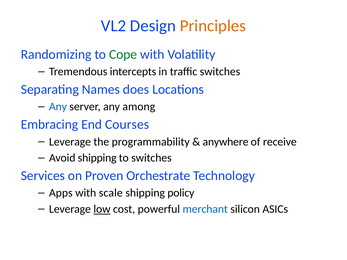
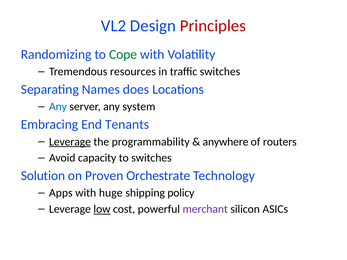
Principles colour: orange -> red
intercepts: intercepts -> resources
among: among -> system
Courses: Courses -> Tenants
Leverage at (70, 142) underline: none -> present
receive: receive -> routers
Avoid shipping: shipping -> capacity
Services: Services -> Solution
scale: scale -> huge
merchant colour: blue -> purple
